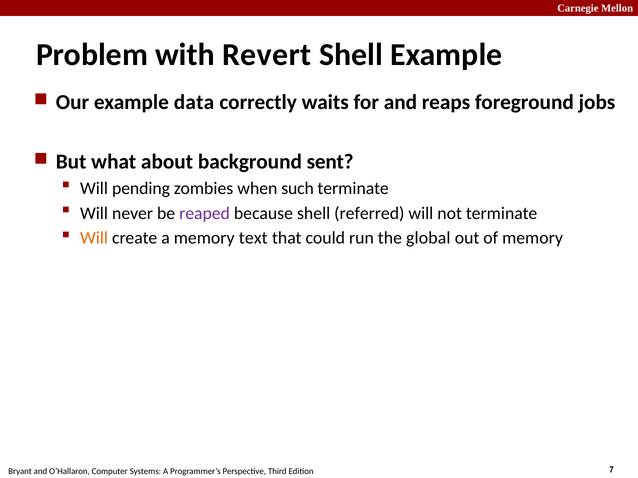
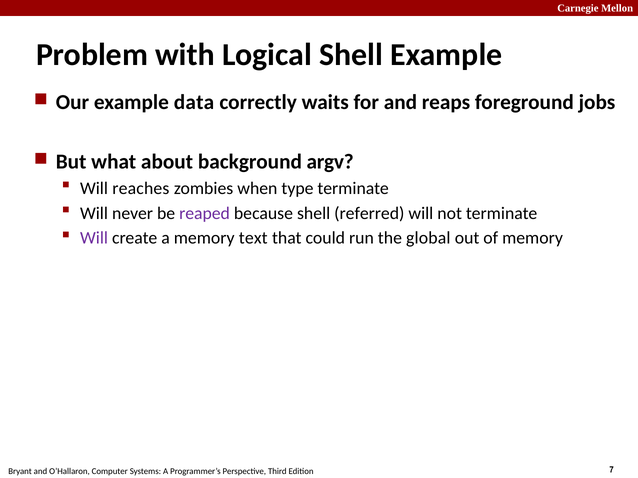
Revert: Revert -> Logical
sent: sent -> argv
pending: pending -> reaches
such: such -> type
Will at (94, 238) colour: orange -> purple
